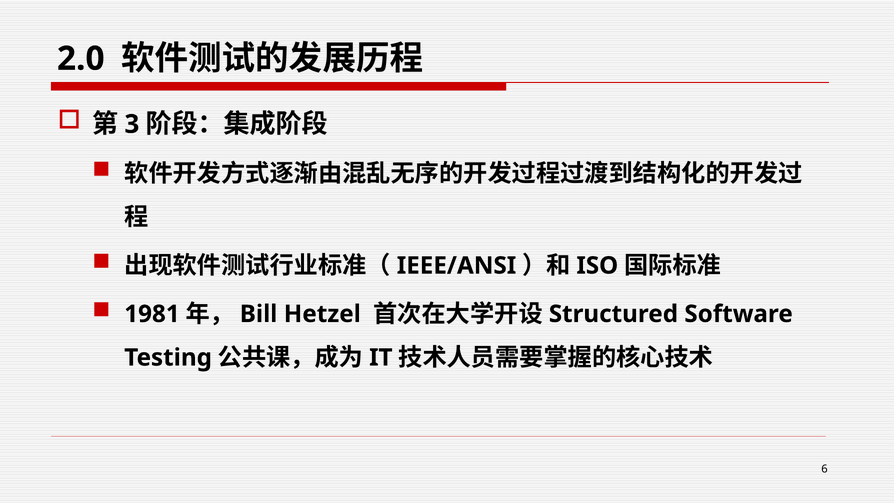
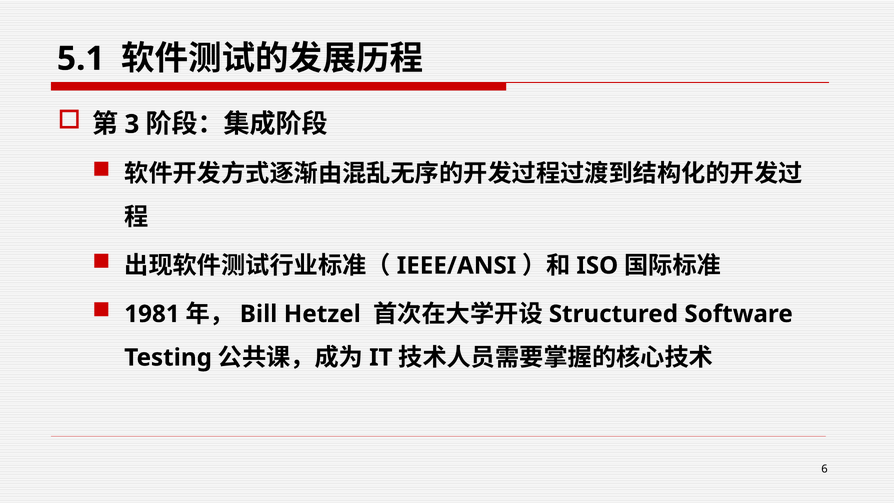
2.0: 2.0 -> 5.1
